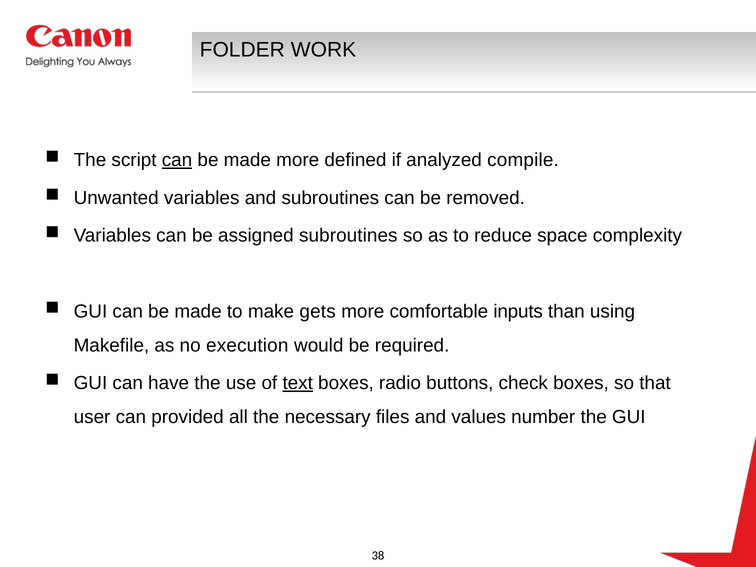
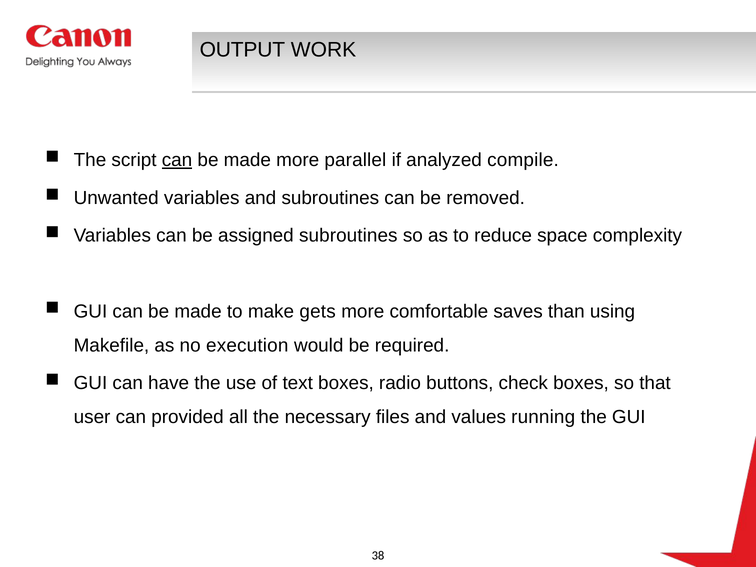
FOLDER: FOLDER -> OUTPUT
defined: defined -> parallel
inputs: inputs -> saves
text underline: present -> none
number: number -> running
